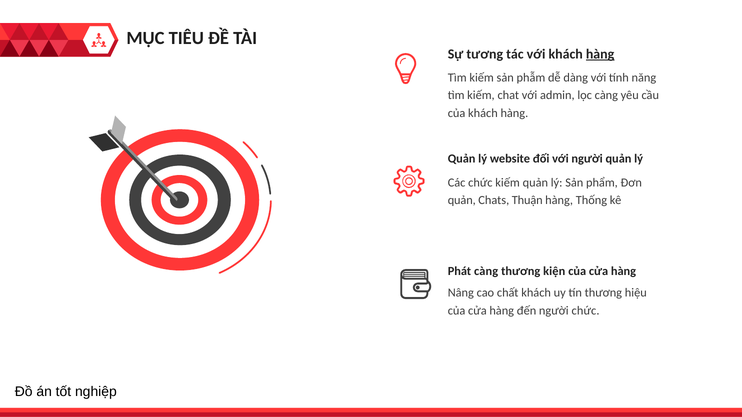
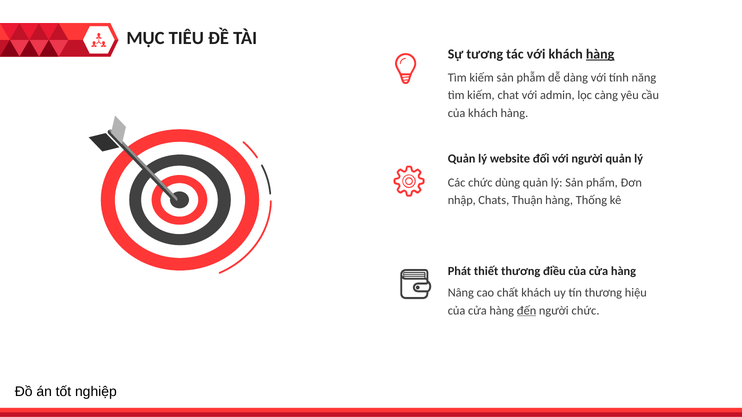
chức kiếm: kiếm -> dùng
quản at (462, 200): quản -> nhập
Phát càng: càng -> thiết
kiện: kiện -> điều
đến underline: none -> present
